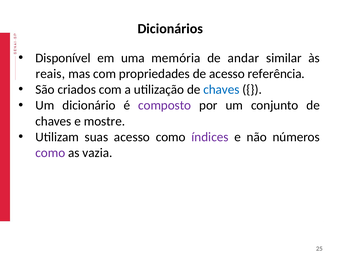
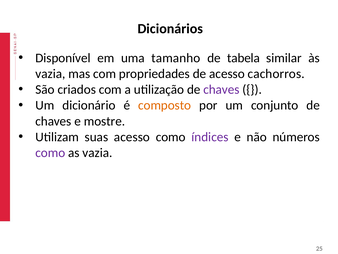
memória: memória -> tamanho
andar: andar -> tabela
reais at (50, 74): reais -> vazia
referência: referência -> cachorros
chaves at (221, 89) colour: blue -> purple
composto colour: purple -> orange
